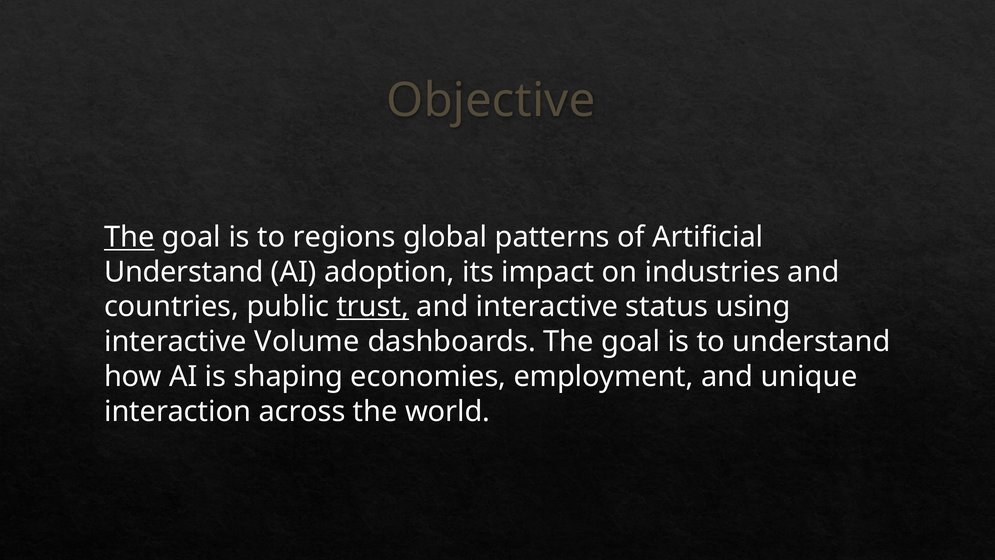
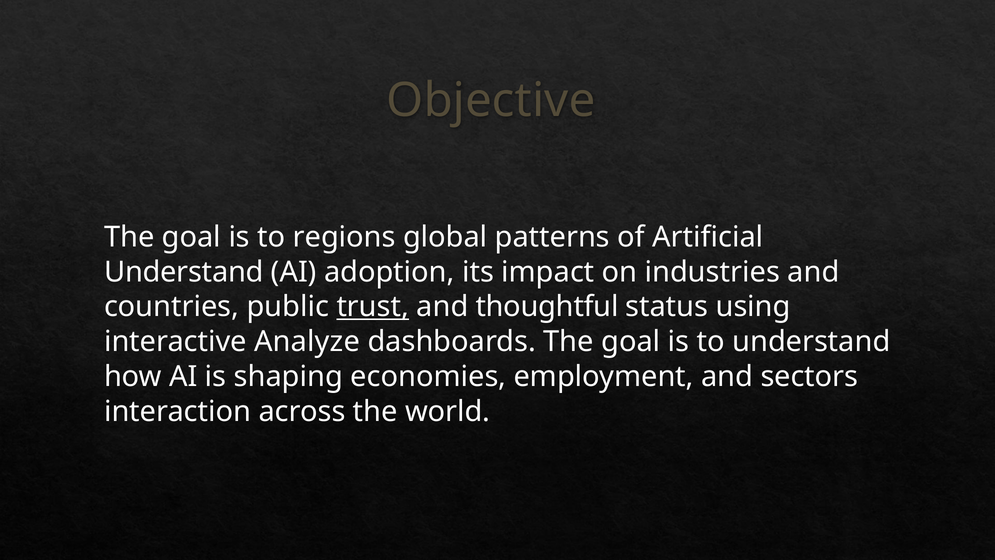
The at (129, 237) underline: present -> none
and interactive: interactive -> thoughtful
Volume: Volume -> Analyze
unique: unique -> sectors
